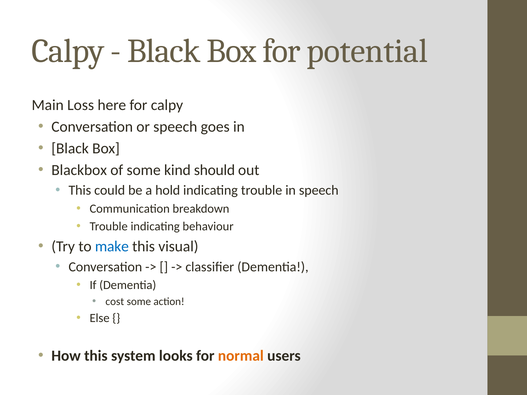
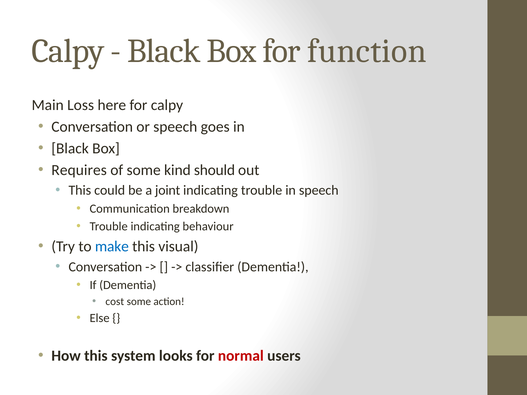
potential: potential -> function
Blackbox: Blackbox -> Requires
hold: hold -> joint
normal colour: orange -> red
